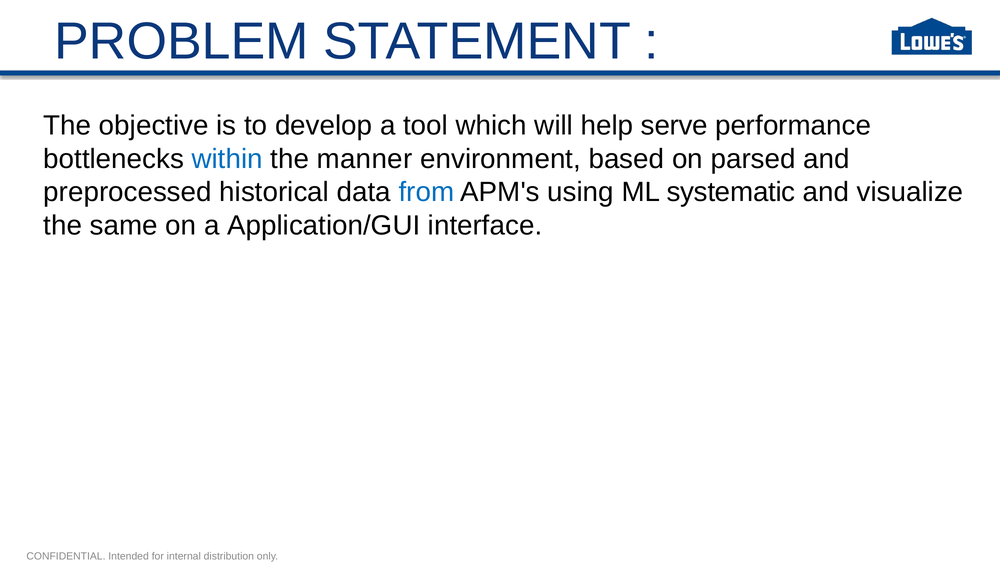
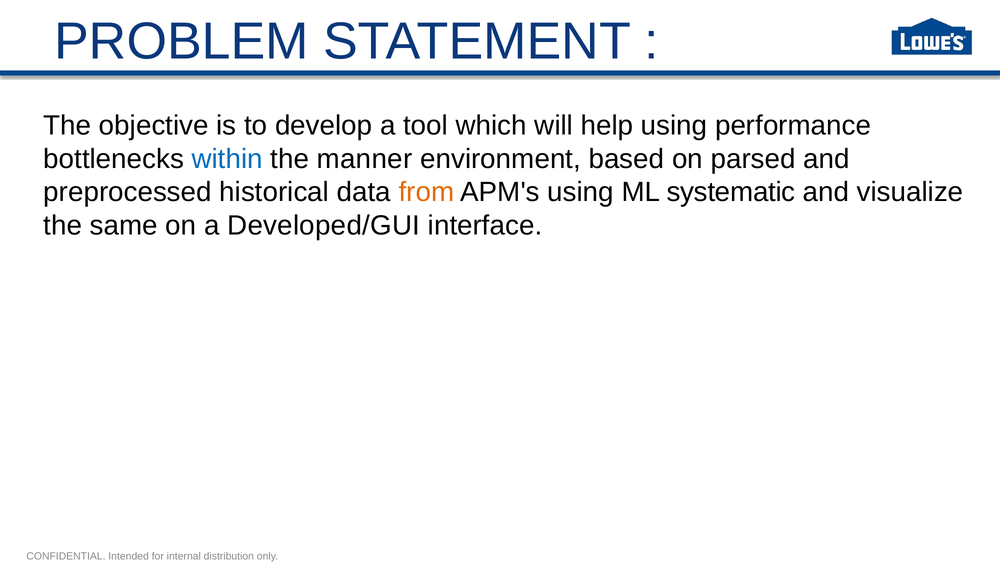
help serve: serve -> using
from colour: blue -> orange
Application/GUI: Application/GUI -> Developed/GUI
